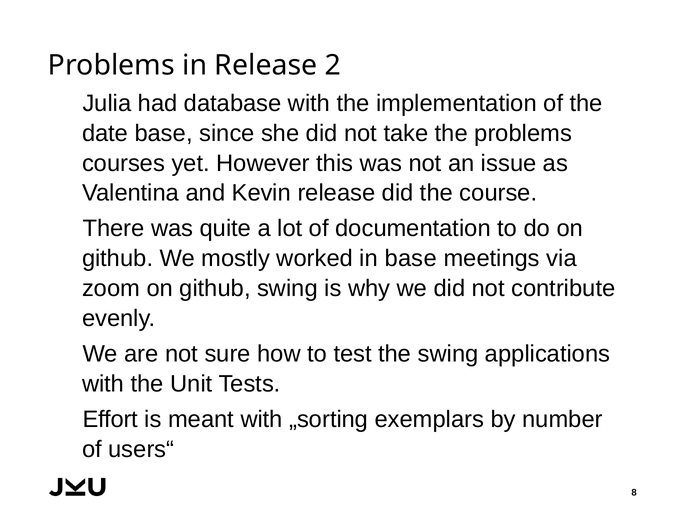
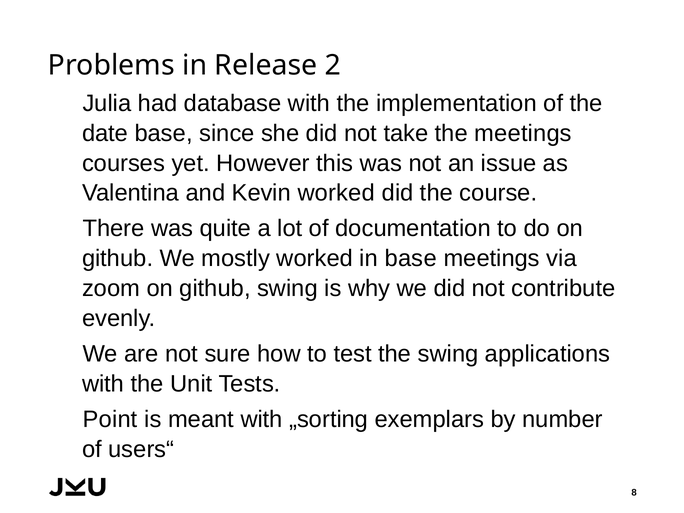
the problems: problems -> meetings
Kevin release: release -> worked
Effort: Effort -> Point
